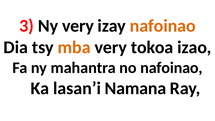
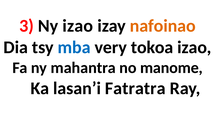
Ny very: very -> izao
mba colour: orange -> blue
no nafoinao: nafoinao -> manome
Namana: Namana -> Fatratra
